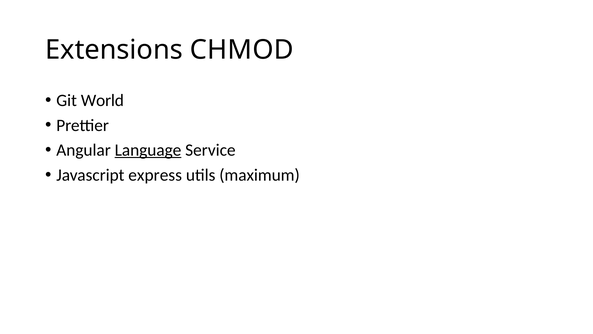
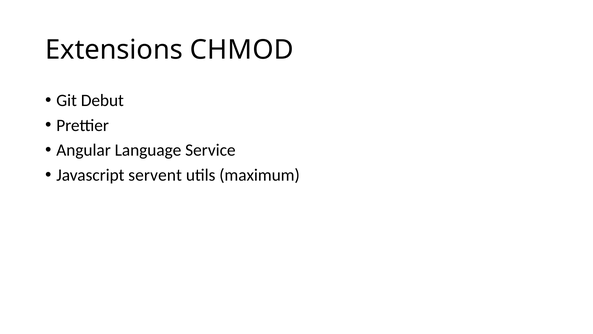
World: World -> Debut
Language underline: present -> none
express: express -> servent
